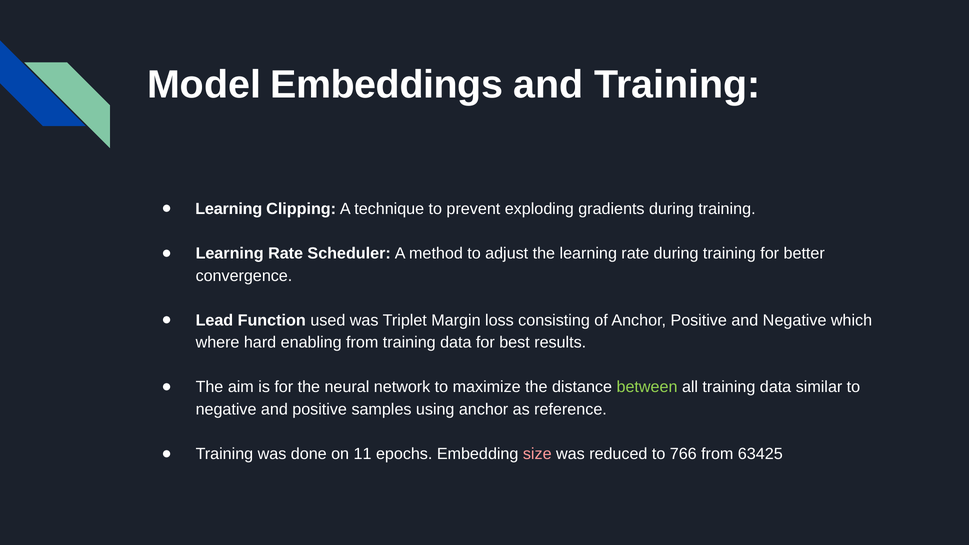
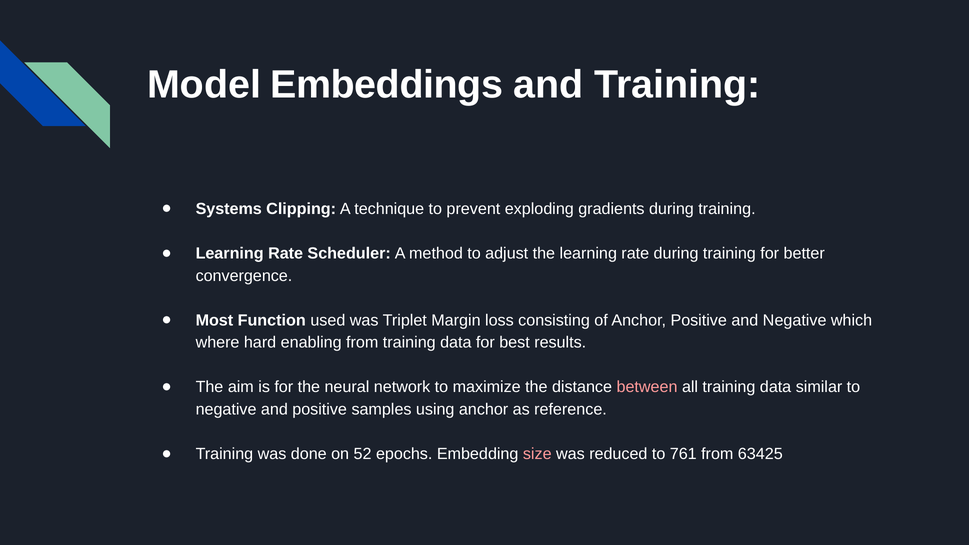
Learning at (229, 209): Learning -> Systems
Lead: Lead -> Most
between colour: light green -> pink
11: 11 -> 52
766: 766 -> 761
